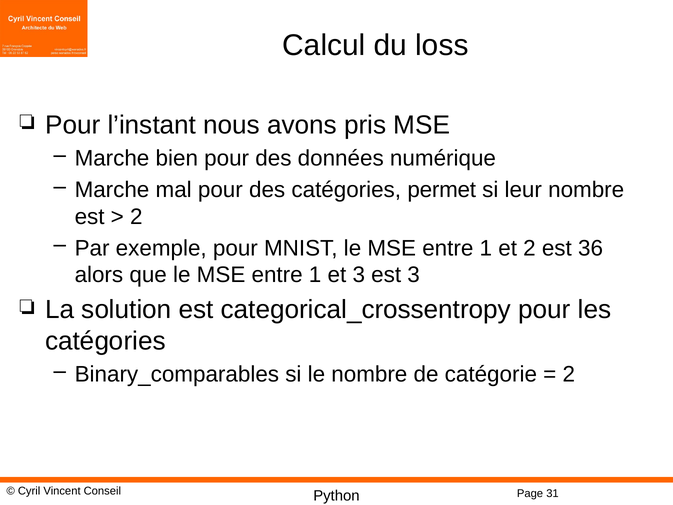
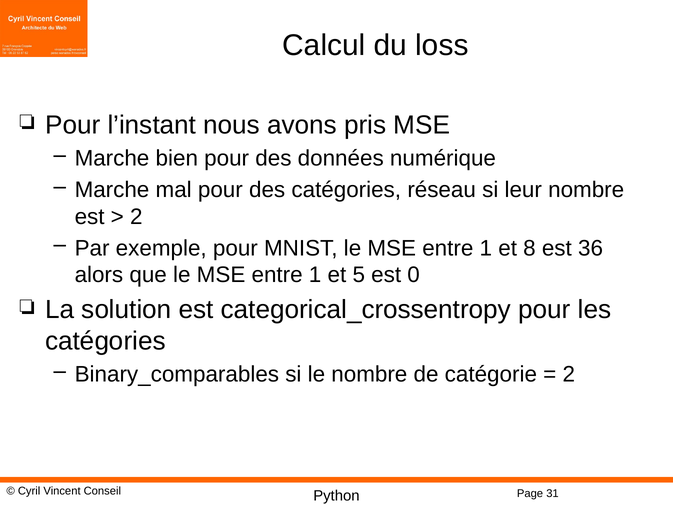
permet: permet -> réseau
et 2: 2 -> 8
et 3: 3 -> 5
est 3: 3 -> 0
